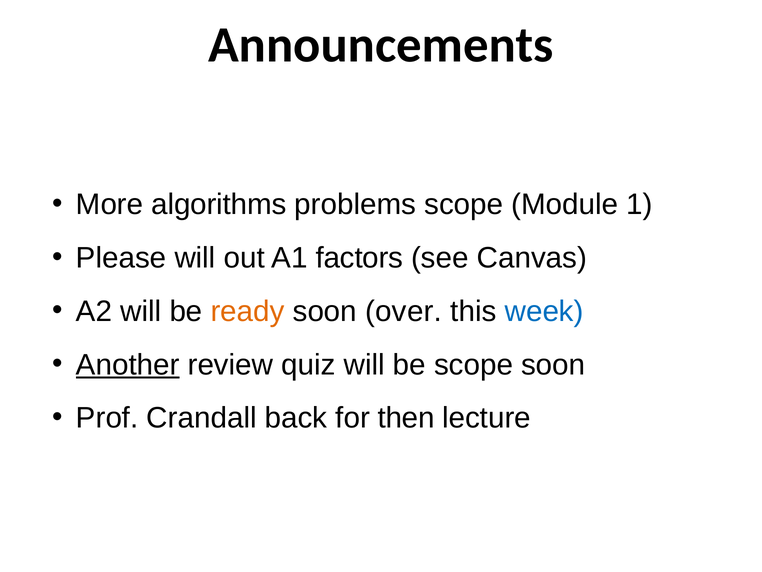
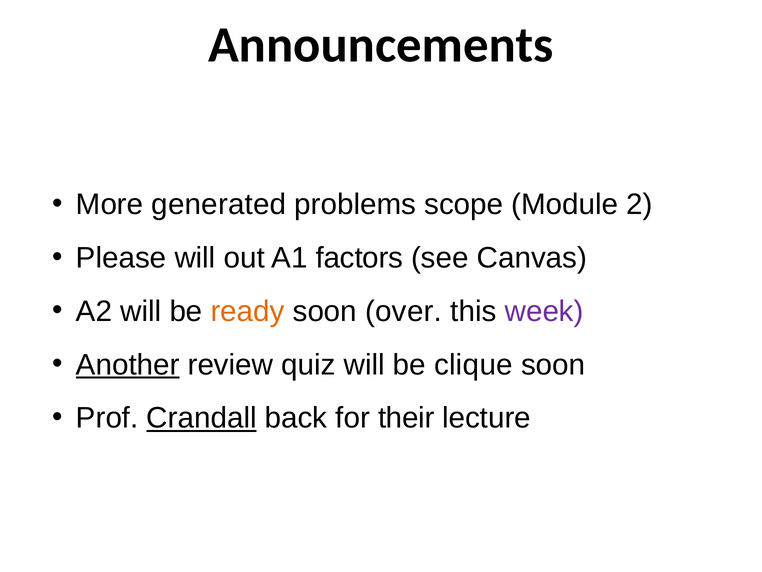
algorithms: algorithms -> generated
1: 1 -> 2
week colour: blue -> purple
be scope: scope -> clique
Crandall underline: none -> present
then: then -> their
